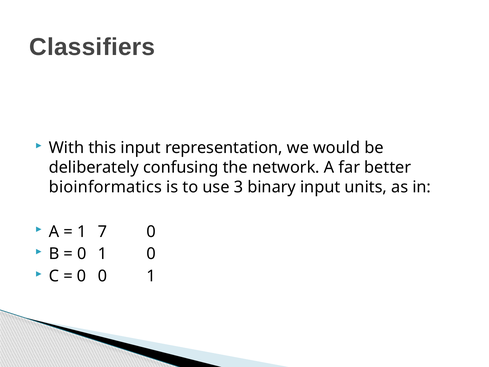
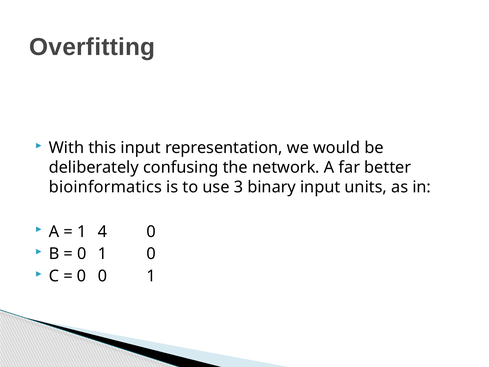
Classifiers: Classifiers -> Overfitting
7: 7 -> 4
